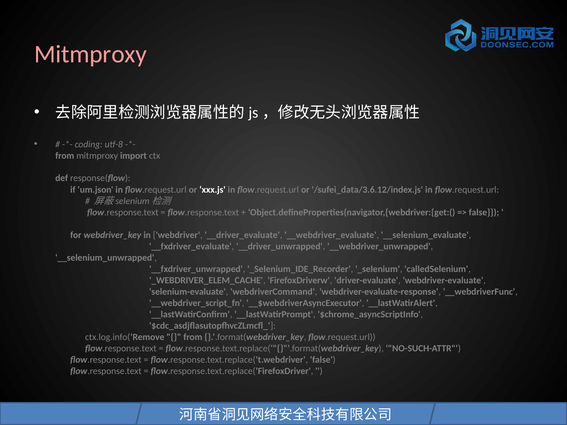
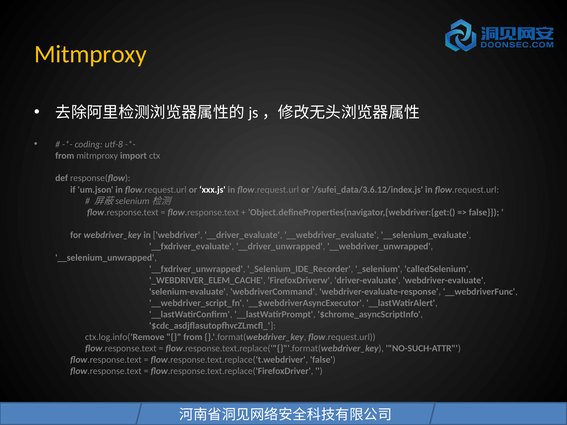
Mitmproxy at (90, 54) colour: pink -> yellow
